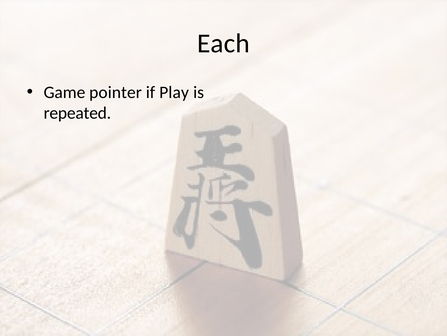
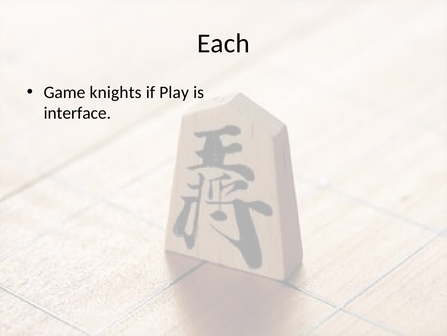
pointer: pointer -> knights
repeated: repeated -> interface
